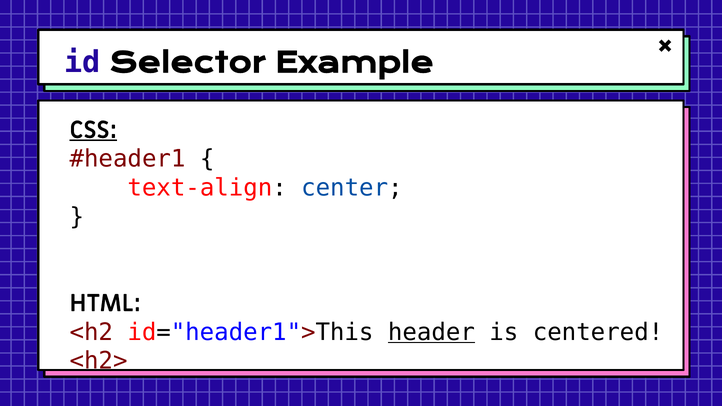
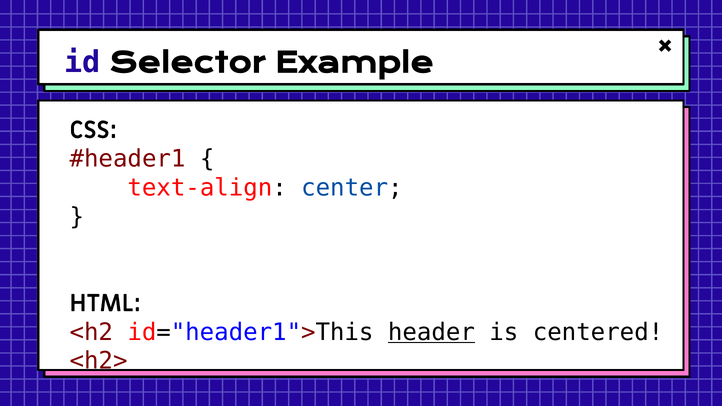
CSS underline: present -> none
